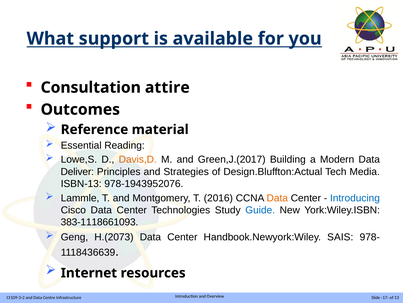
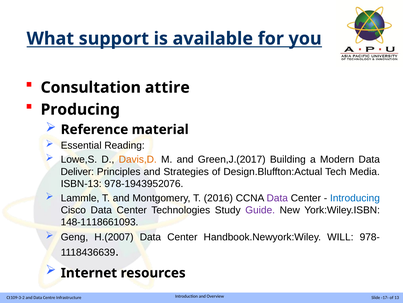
Outcomes: Outcomes -> Producing
Data at (277, 198) colour: orange -> purple
Guide colour: blue -> purple
383-1118661093: 383-1118661093 -> 148-1118661093
H.(2073: H.(2073 -> H.(2007
SAIS: SAIS -> WILL
